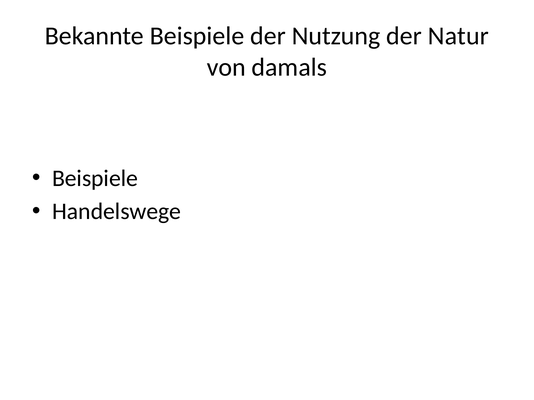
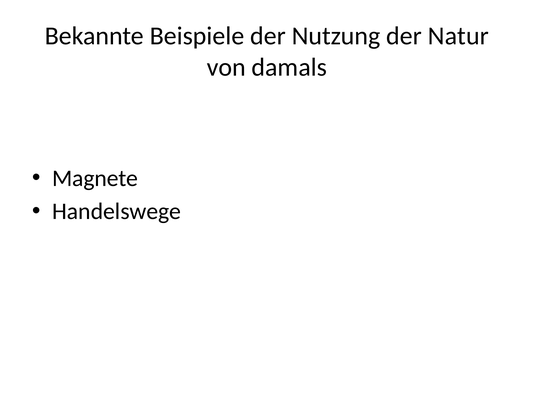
Beispiele at (95, 178): Beispiele -> Magnete
